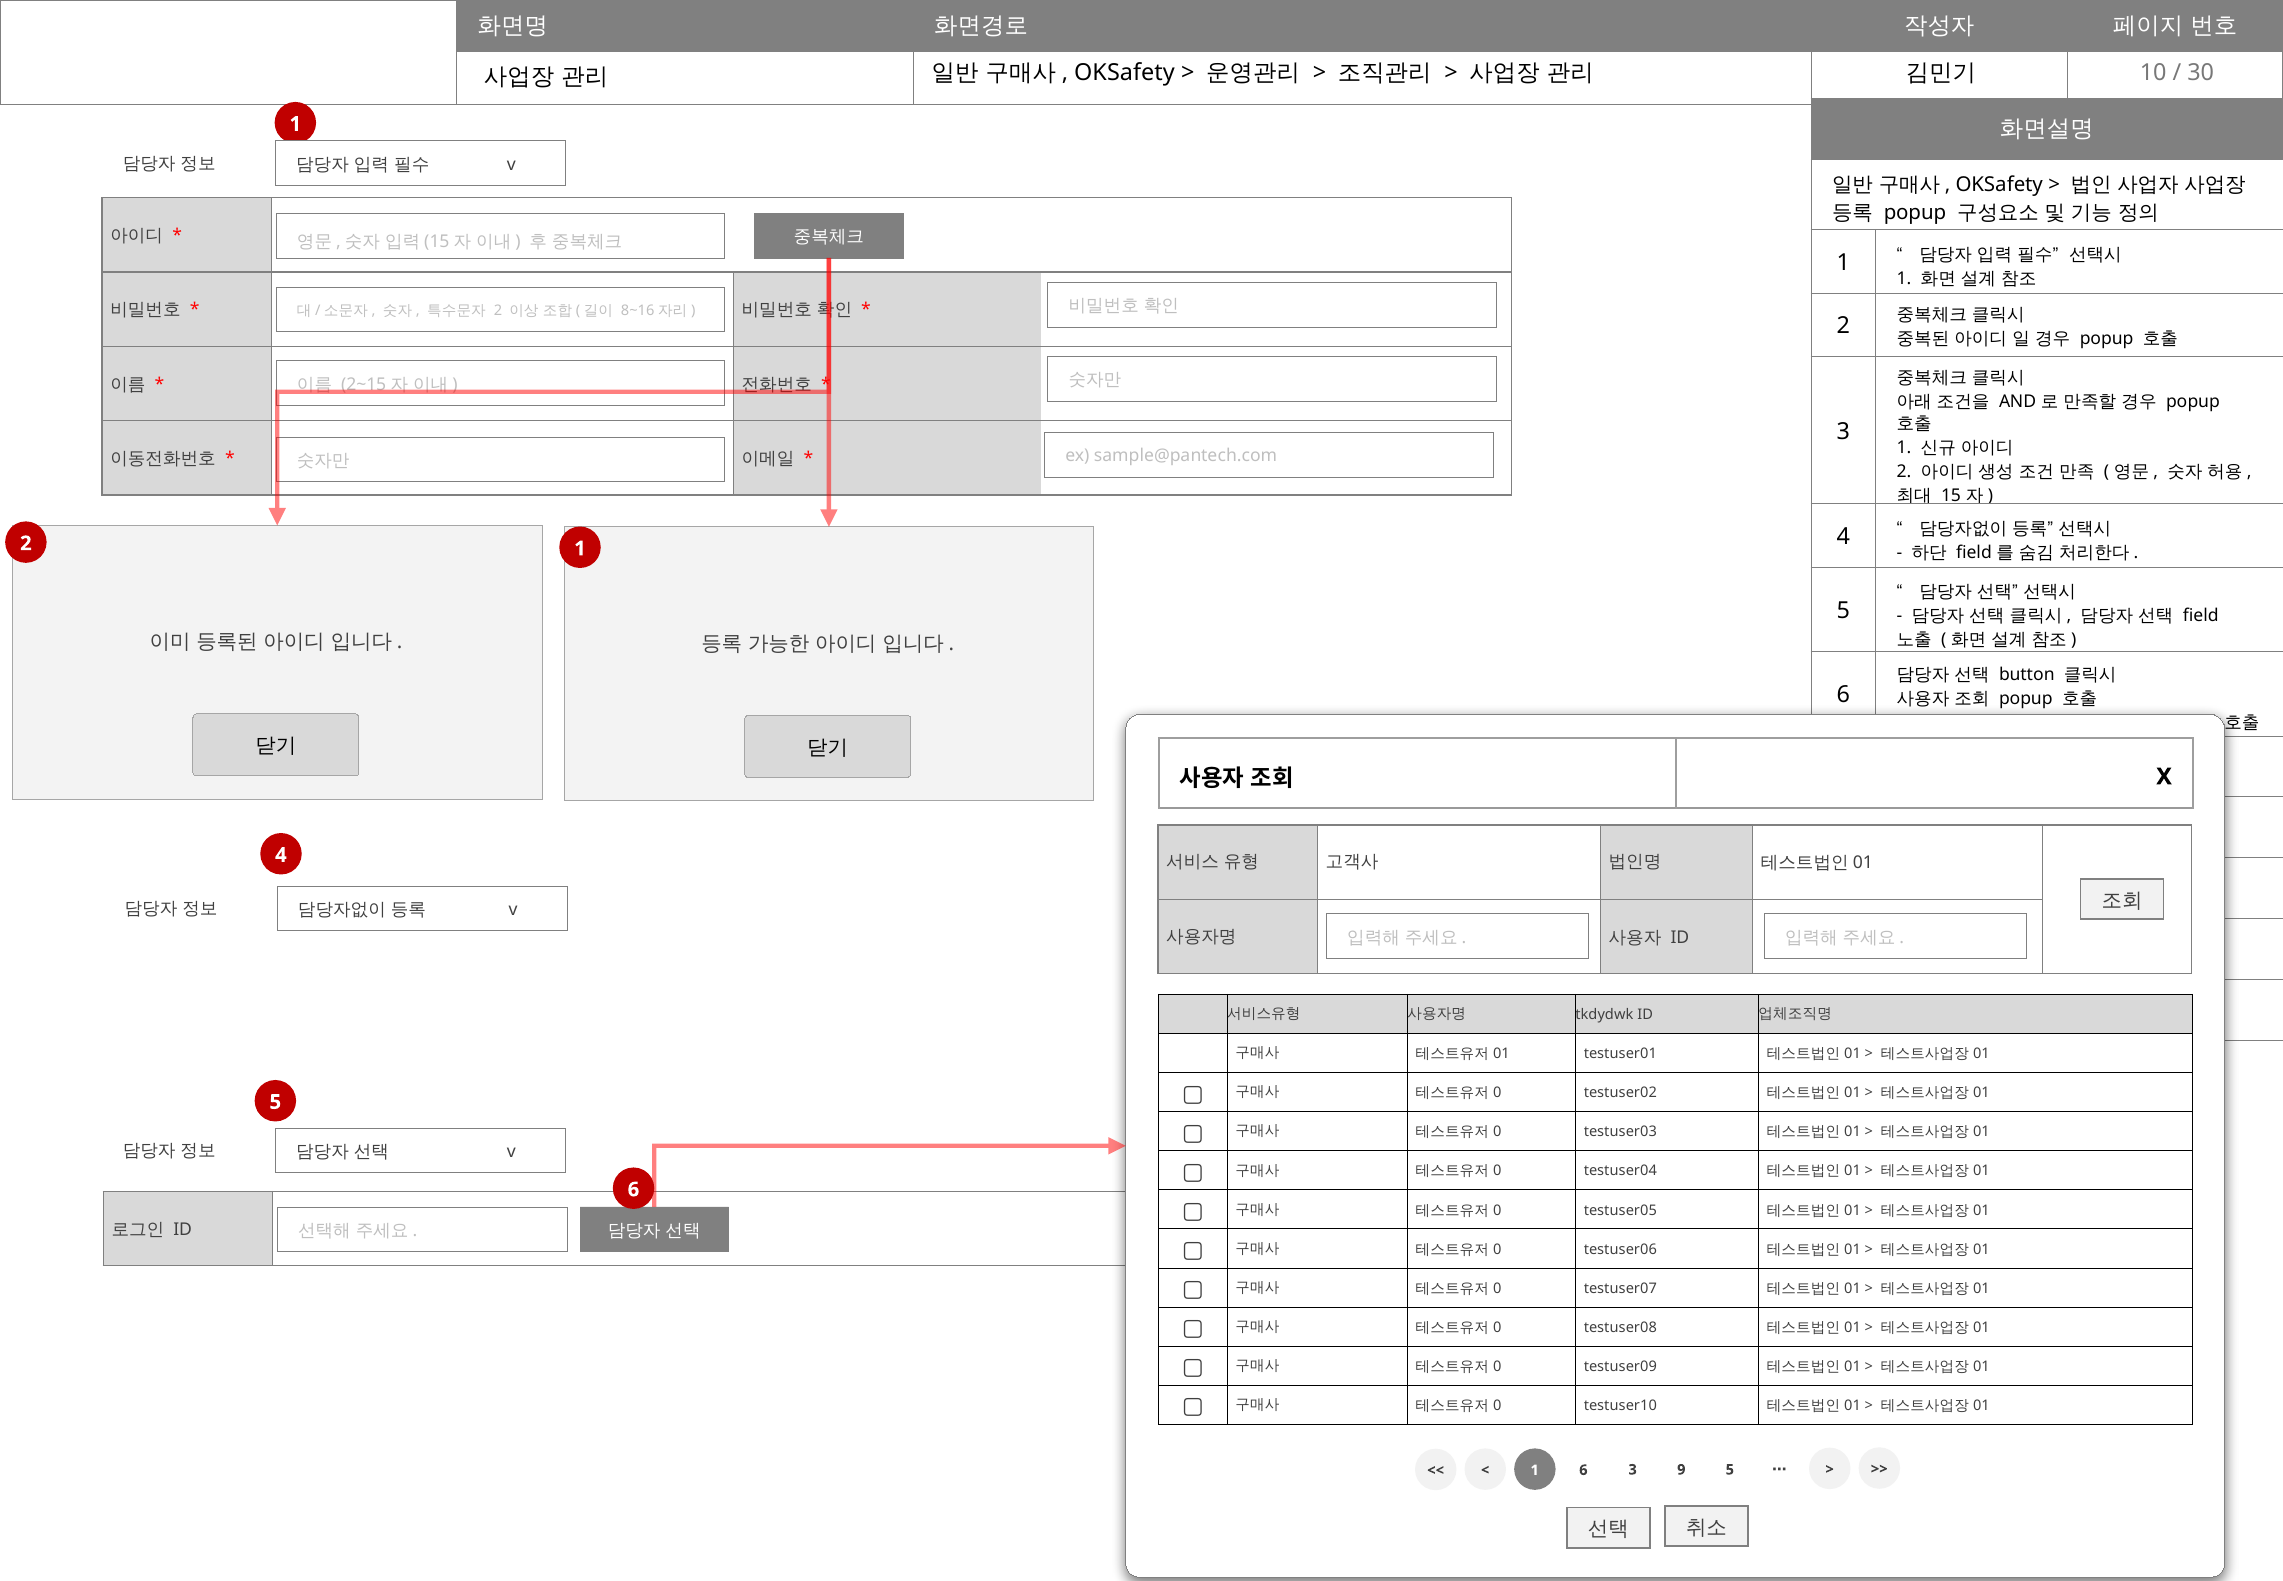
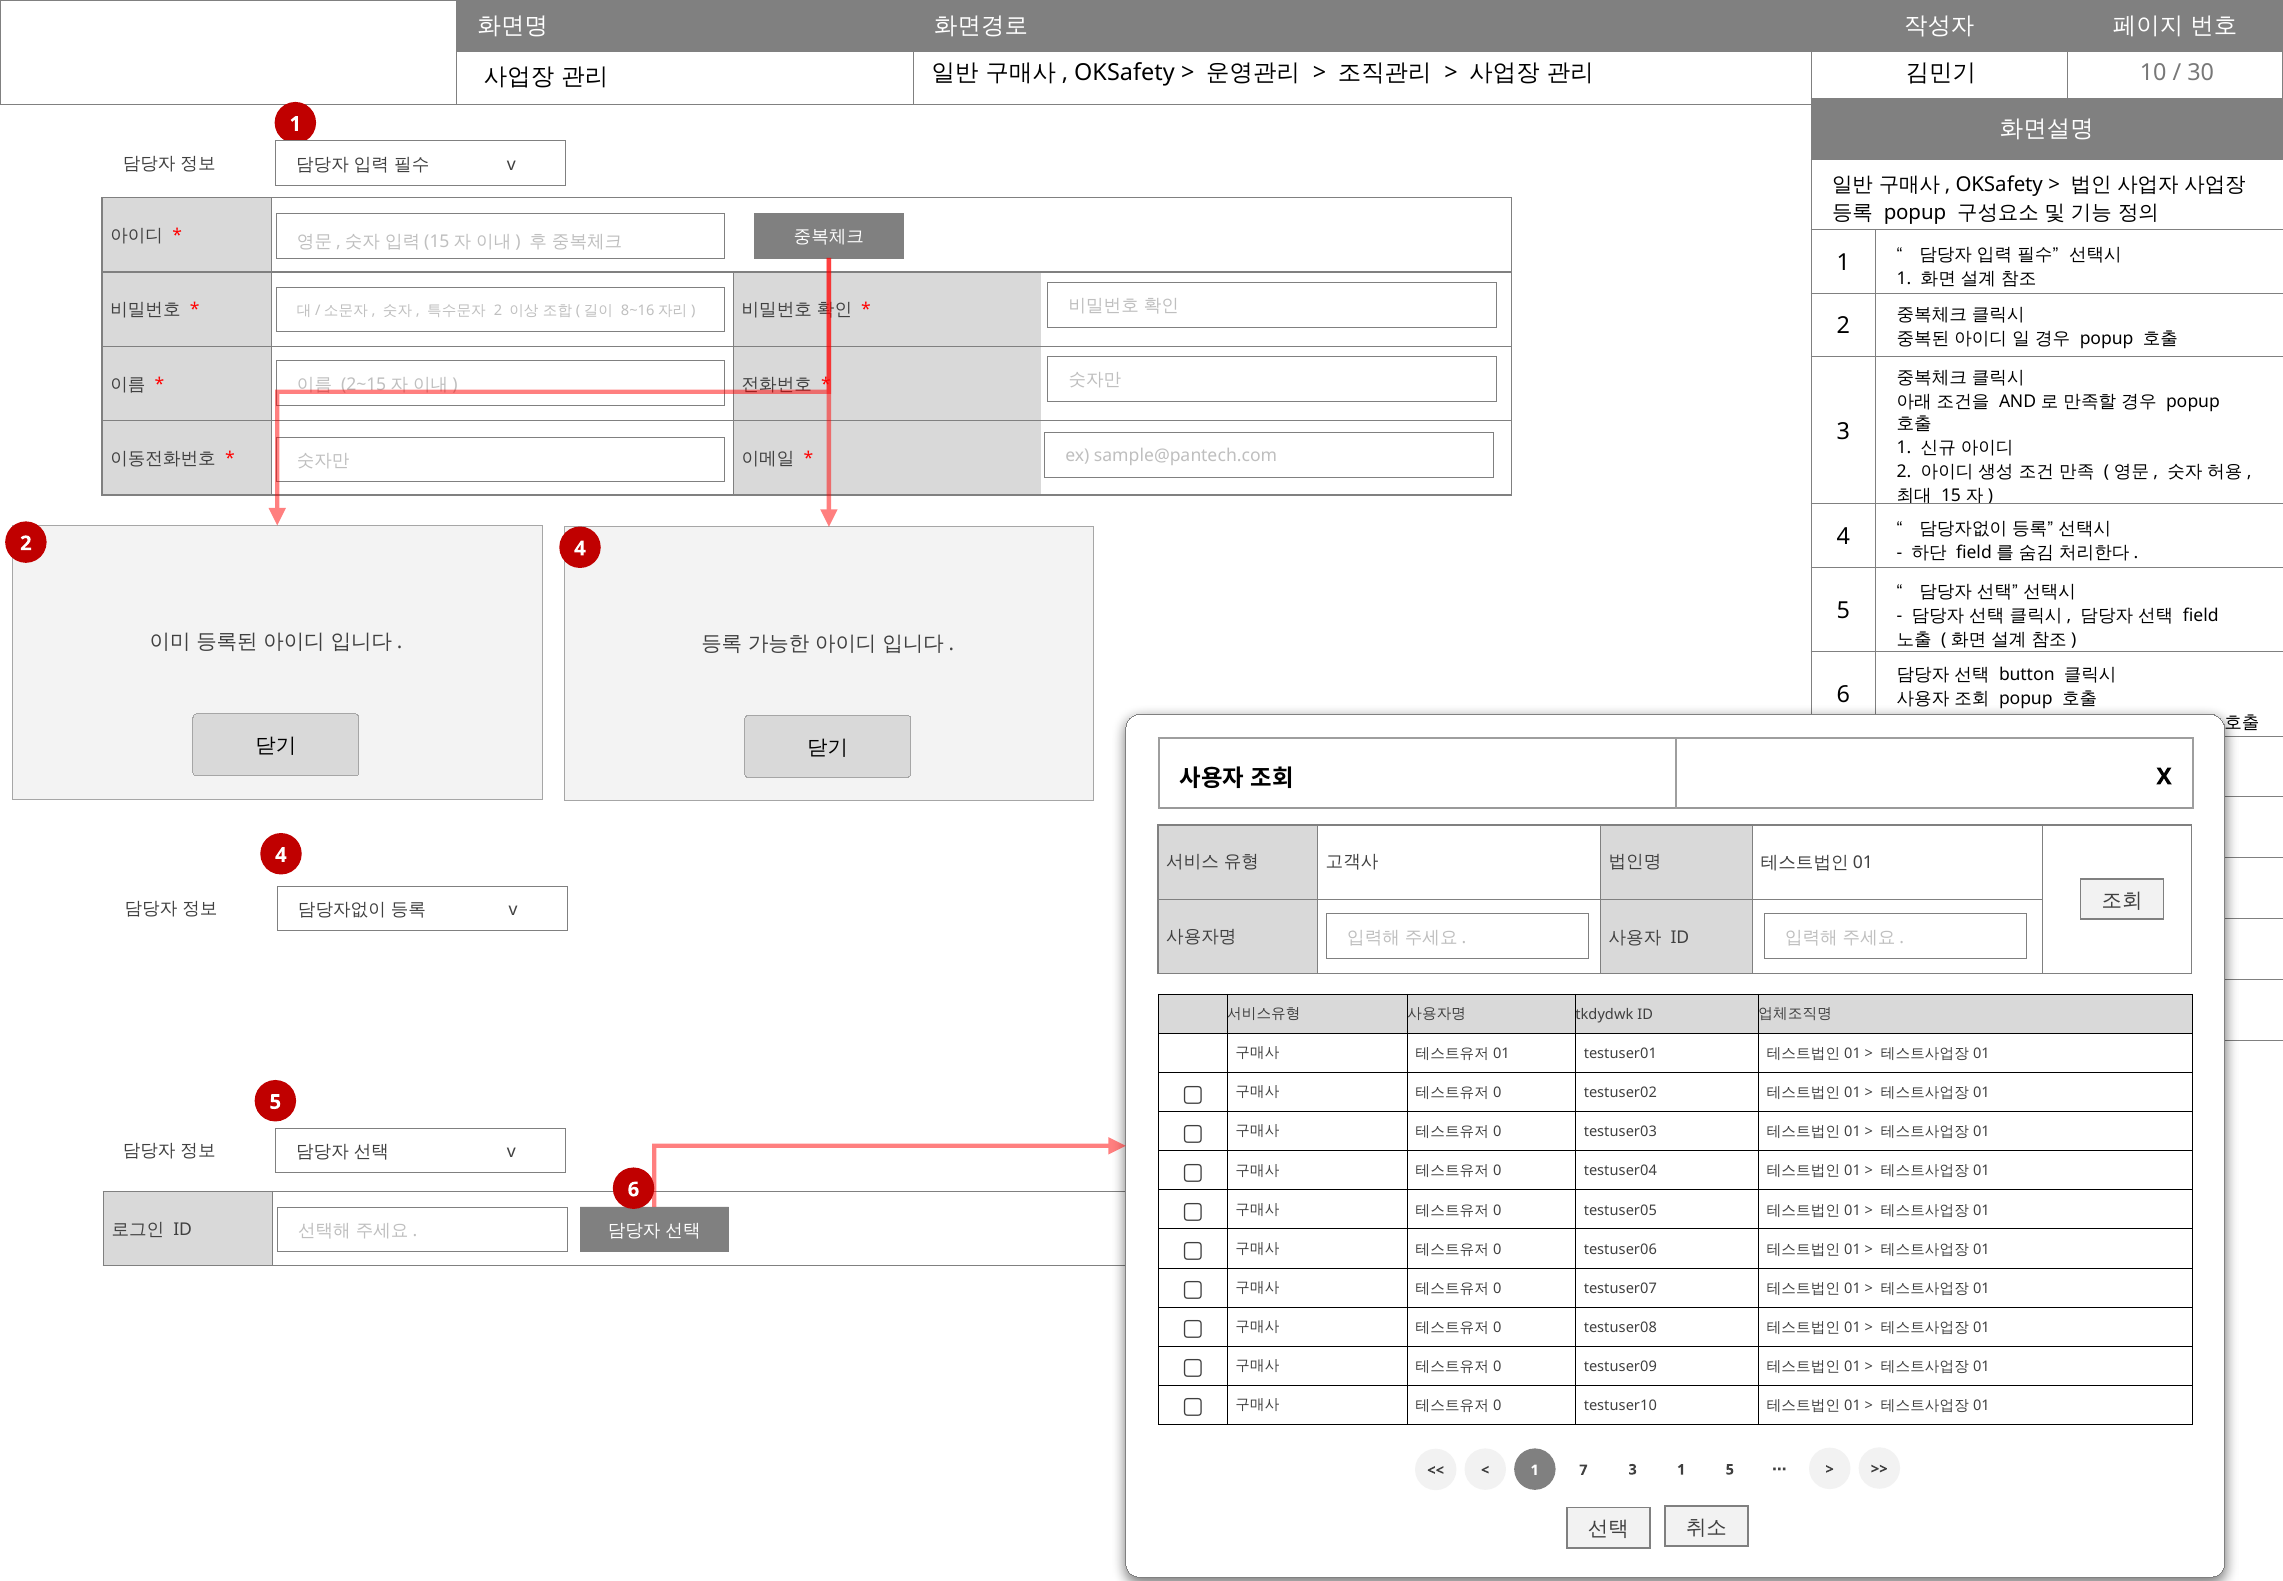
2 1: 1 -> 4
1 6: 6 -> 7
3 9: 9 -> 1
